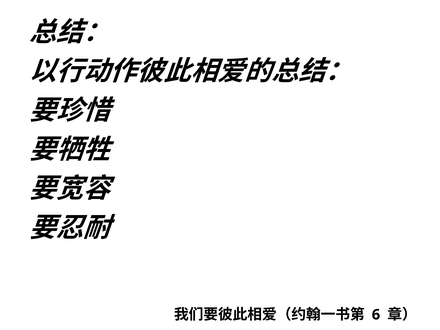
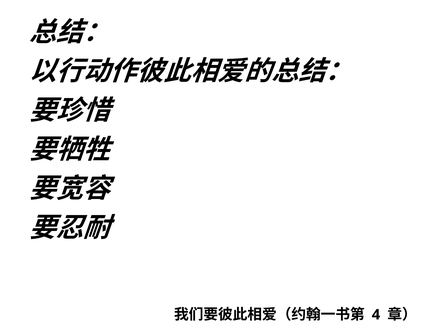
6: 6 -> 4
